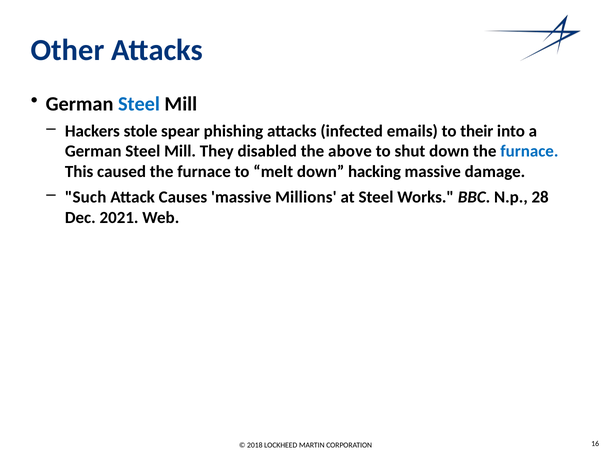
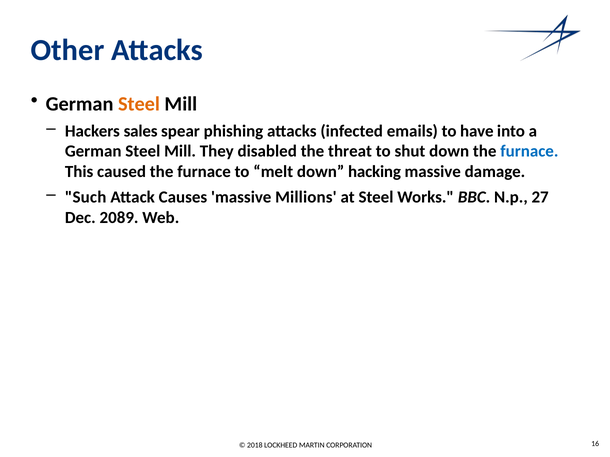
Steel at (139, 104) colour: blue -> orange
stole: stole -> sales
their: their -> have
above: above -> threat
28: 28 -> 27
2021: 2021 -> 2089
